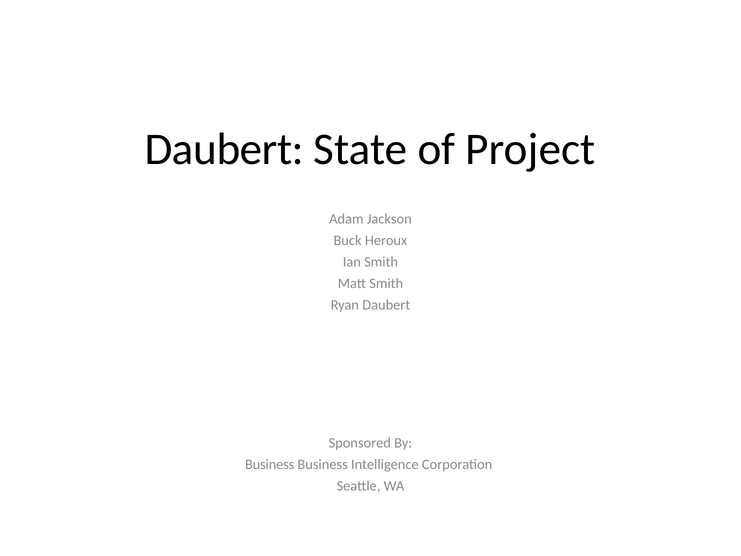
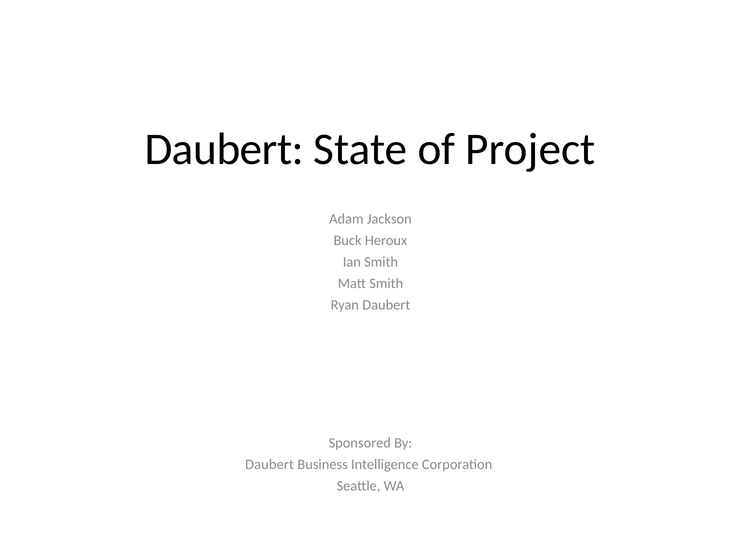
Business at (270, 464): Business -> Daubert
